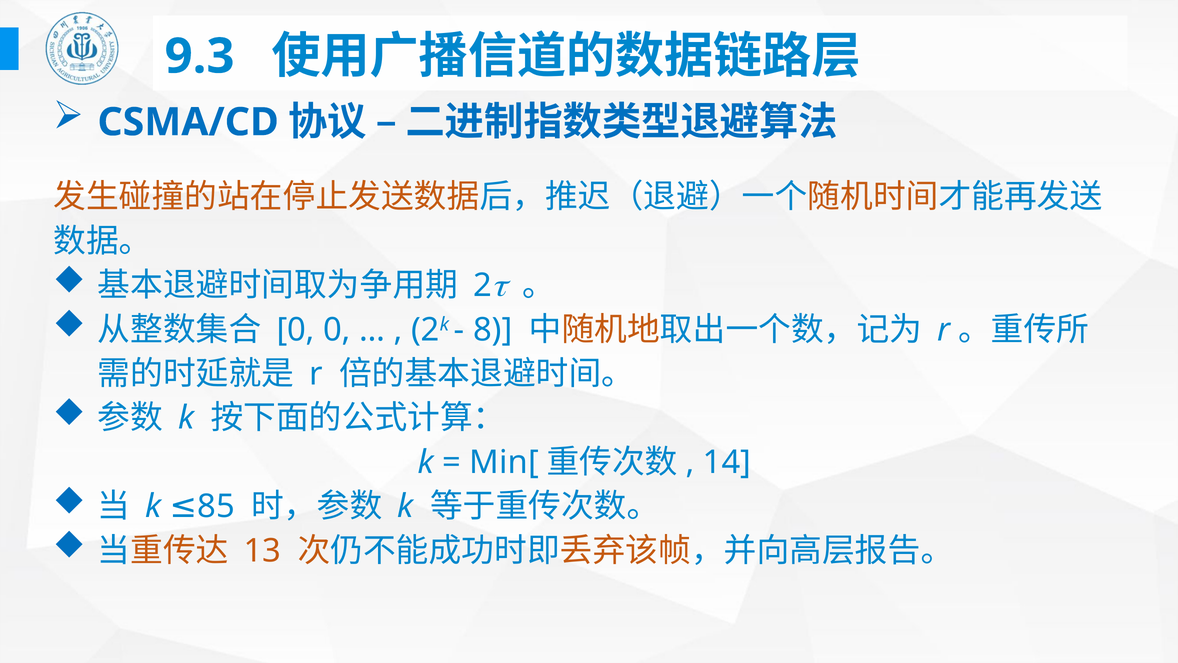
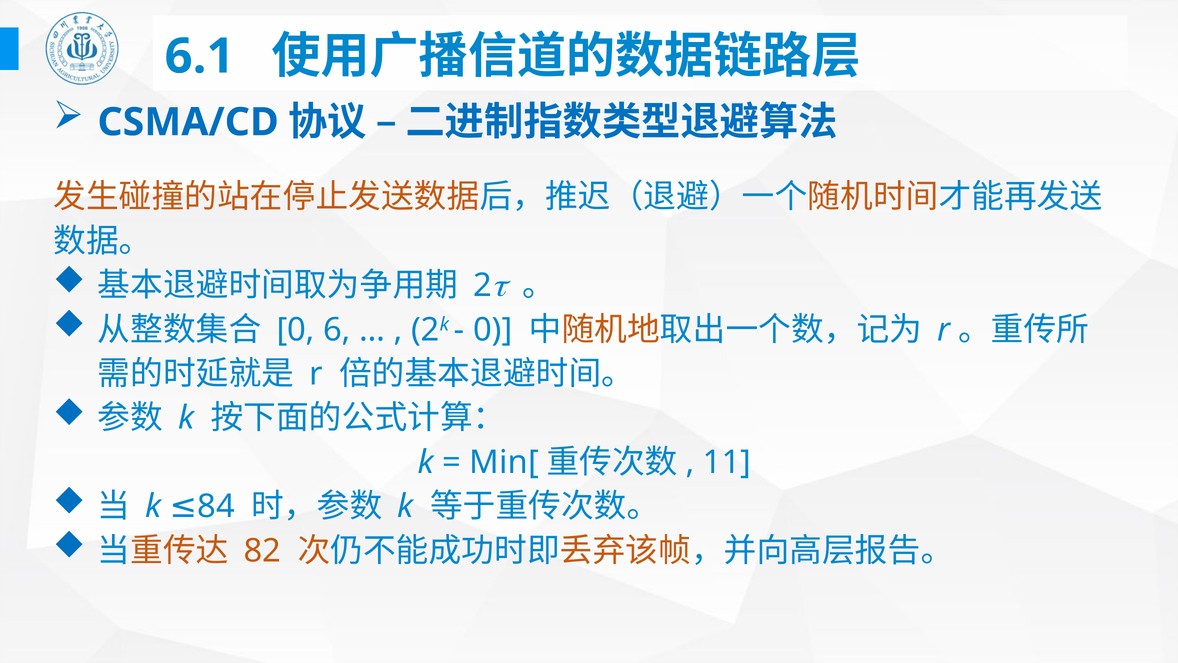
9.3: 9.3 -> 6.1
0 0: 0 -> 6
8 at (493, 330): 8 -> 0
14: 14 -> 11
85: 85 -> 84
13: 13 -> 82
